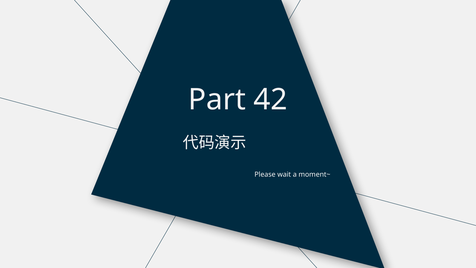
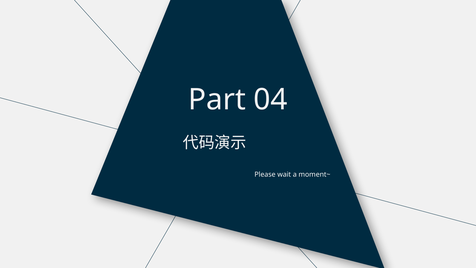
42: 42 -> 04
